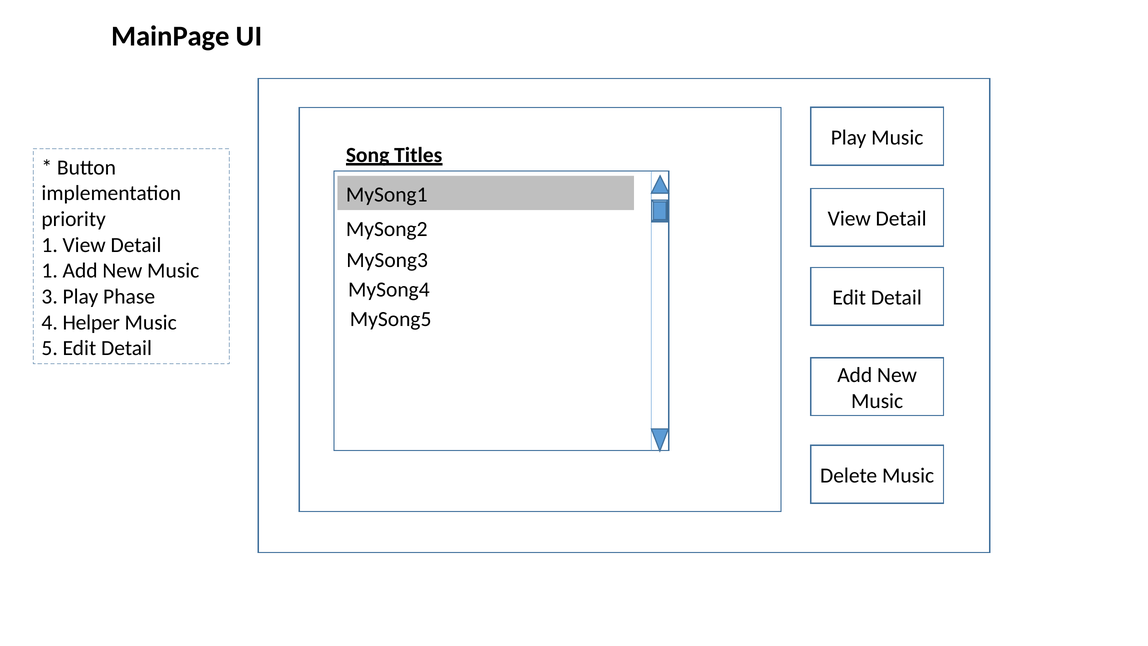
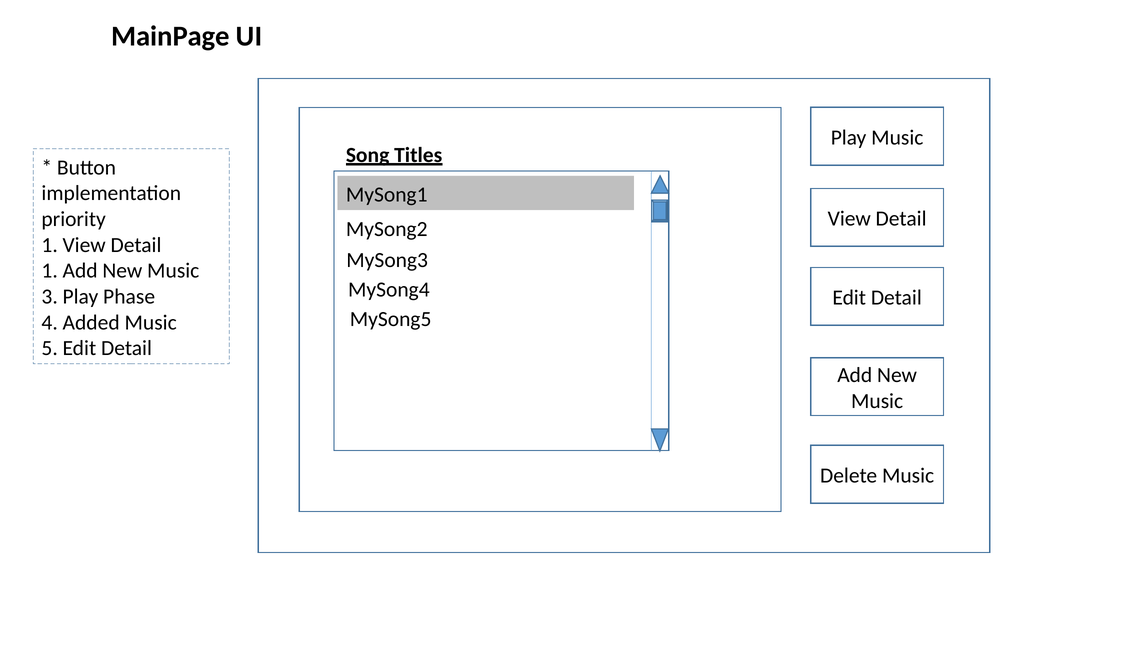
Helper: Helper -> Added
